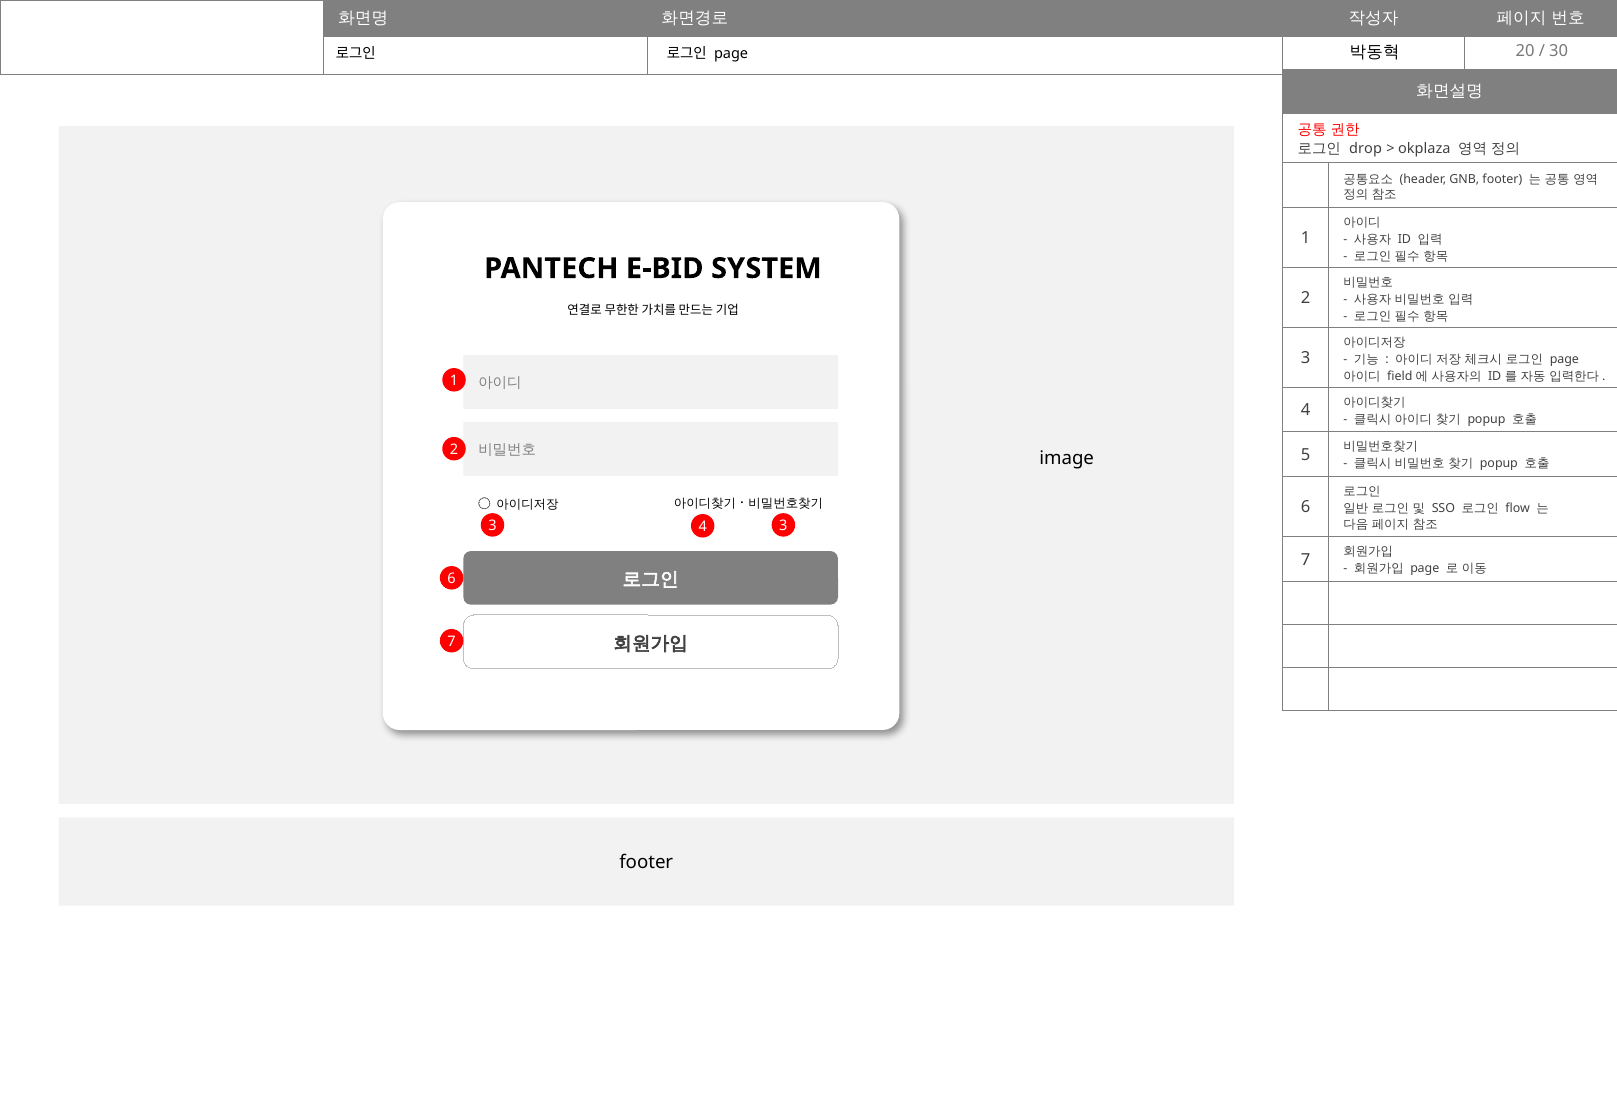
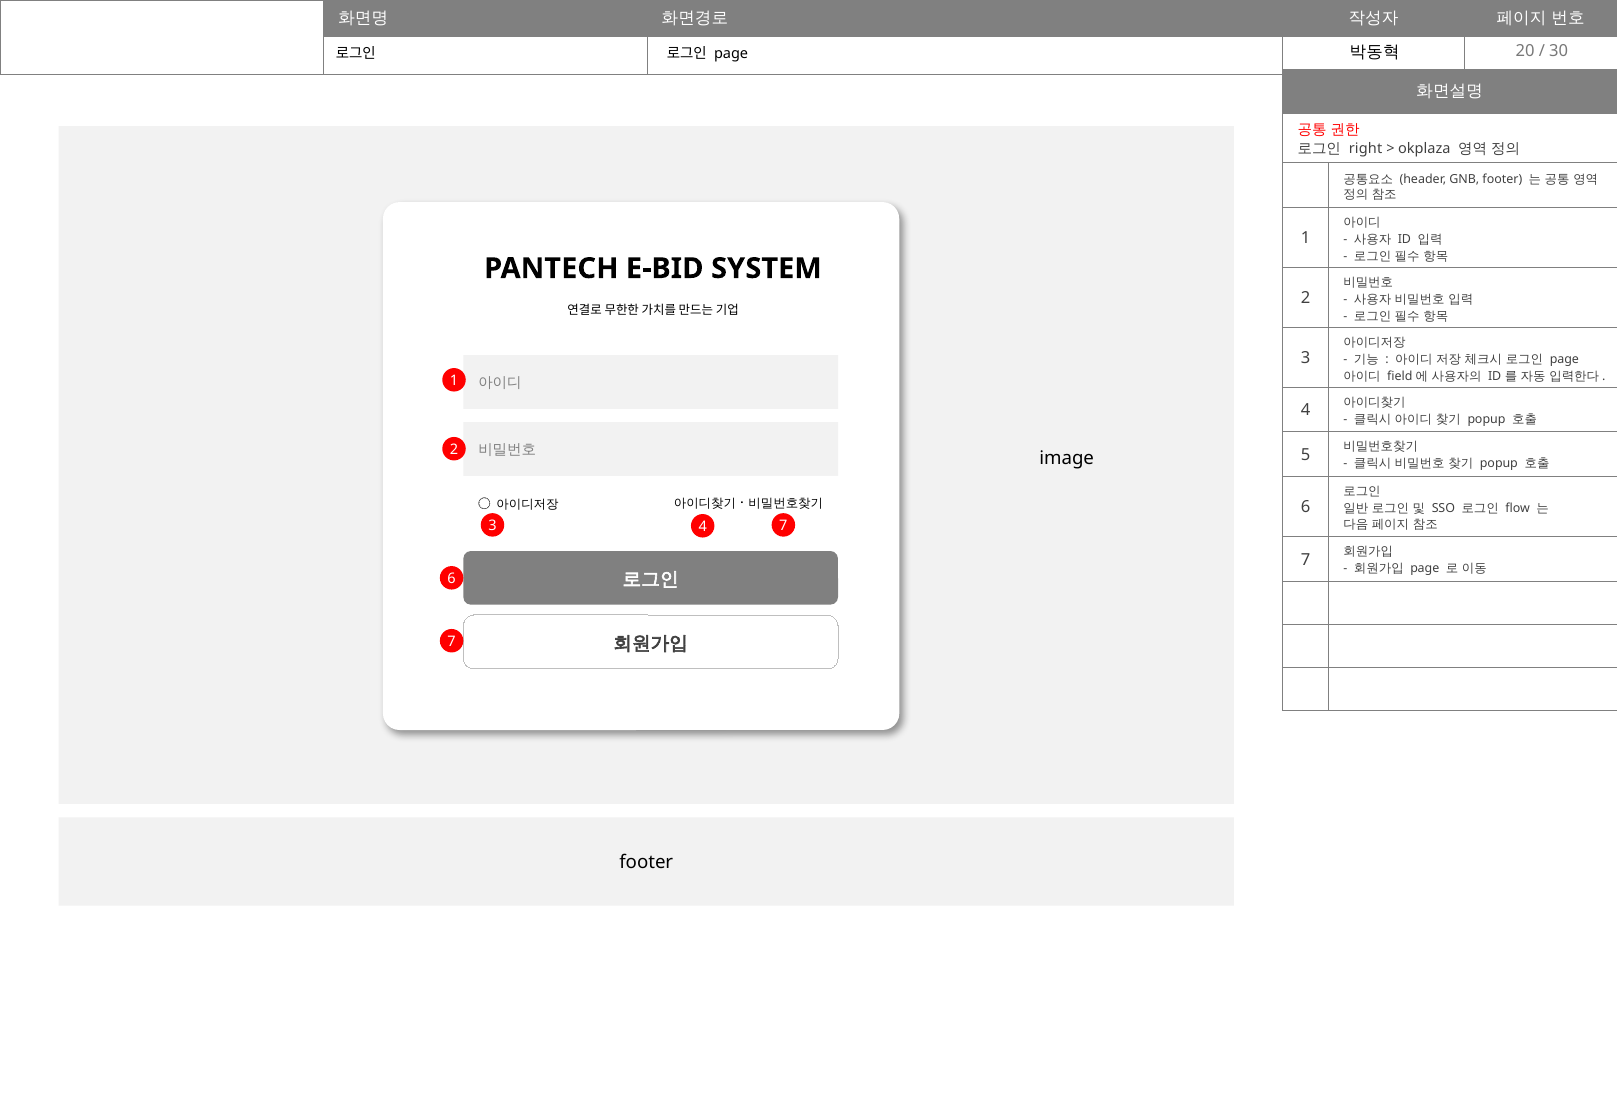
drop: drop -> right
4 3: 3 -> 7
